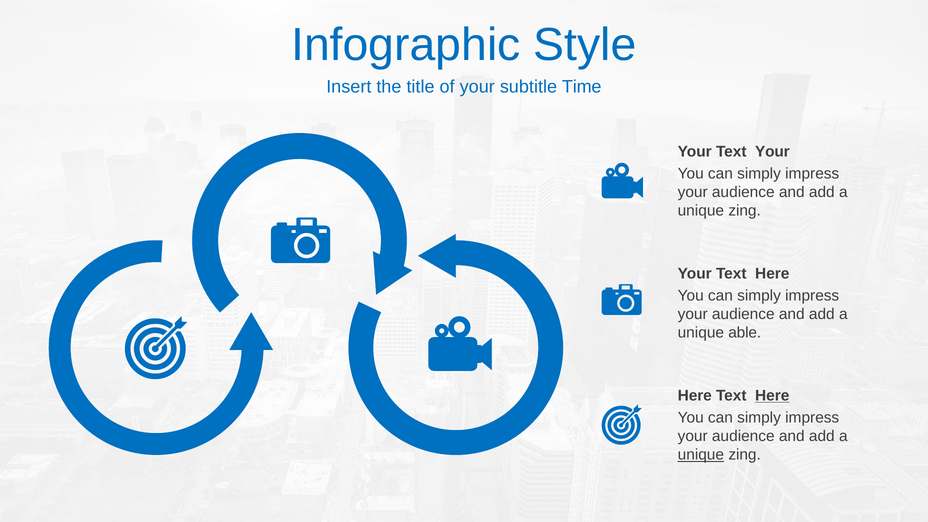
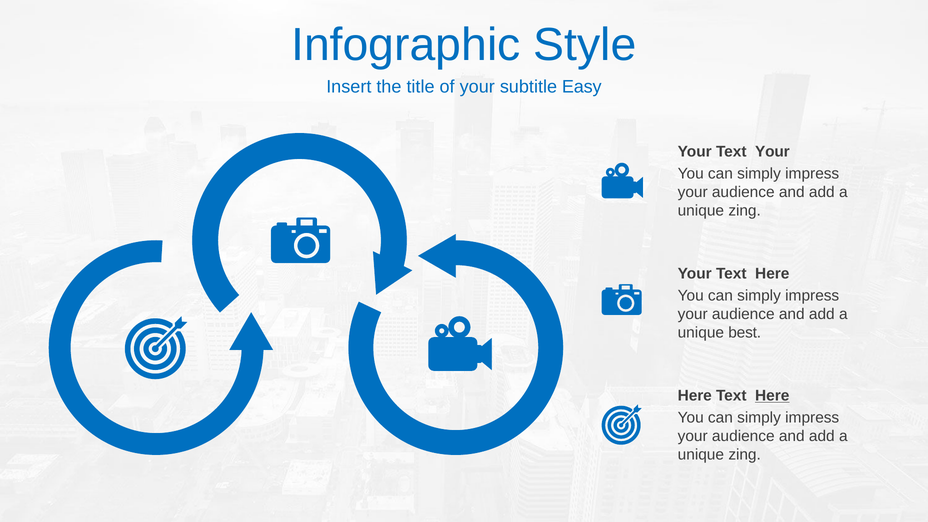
Time: Time -> Easy
able: able -> best
unique at (701, 455) underline: present -> none
